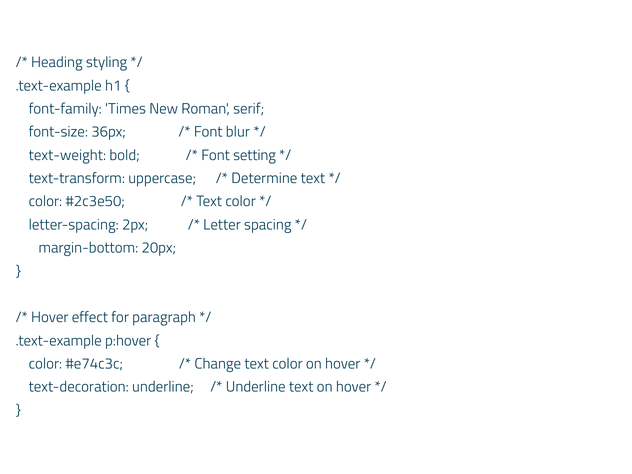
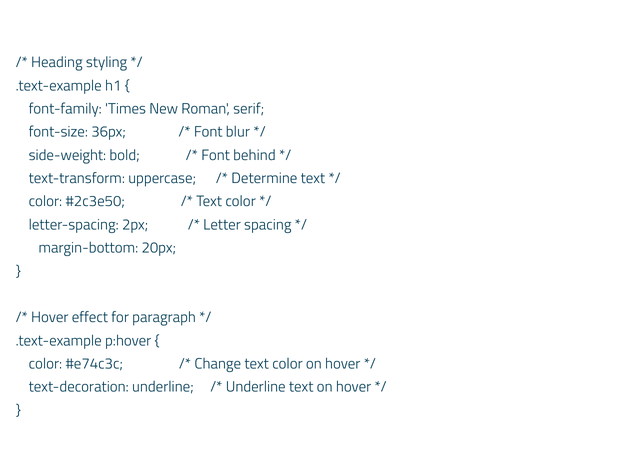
text-weight: text-weight -> side-weight
setting: setting -> behind
